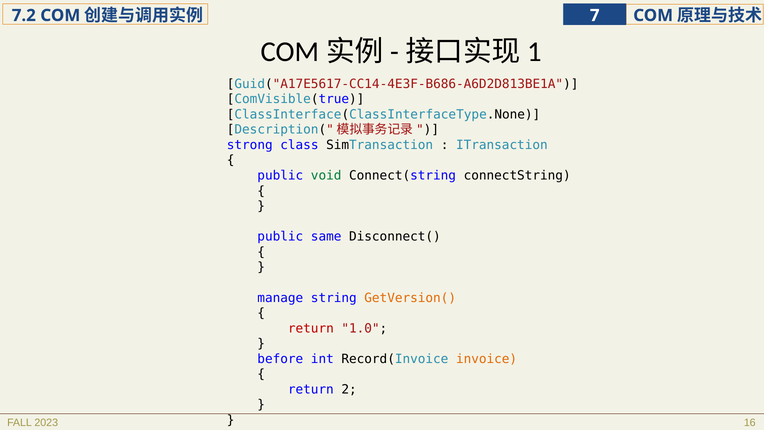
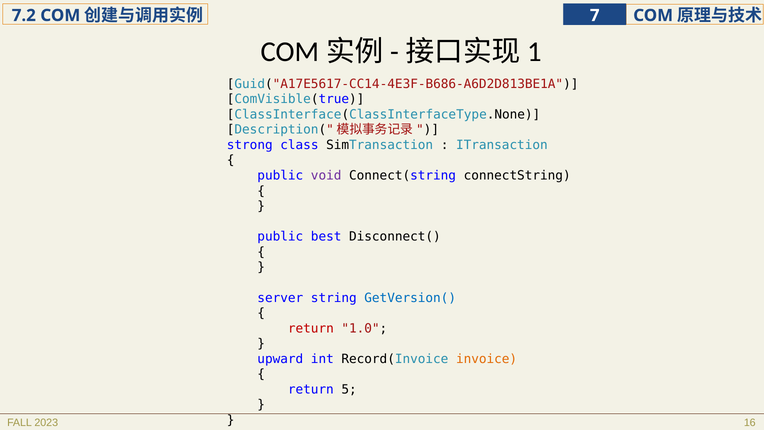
void colour: green -> purple
same: same -> best
manage: manage -> server
GetVersion( colour: orange -> blue
before: before -> upward
2: 2 -> 5
